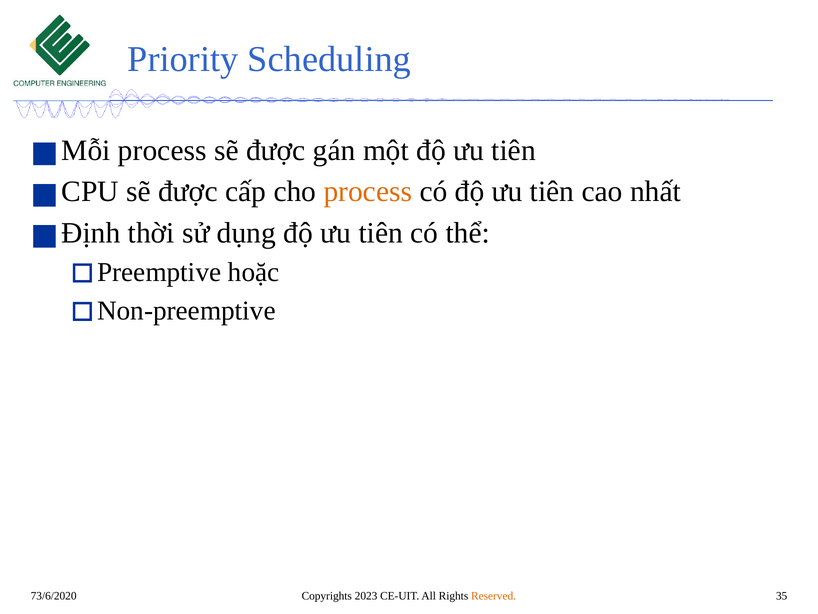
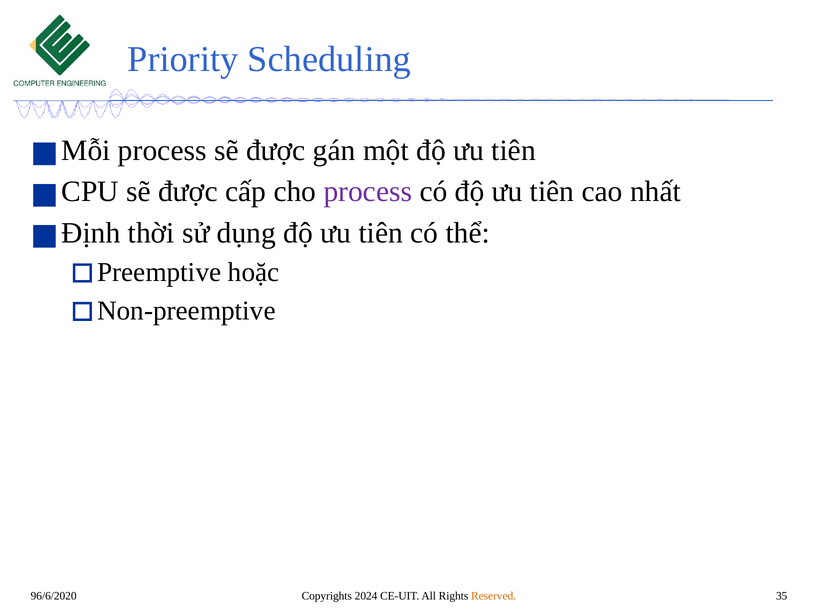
process at (368, 192) colour: orange -> purple
2023: 2023 -> 2024
73/6/2020: 73/6/2020 -> 96/6/2020
